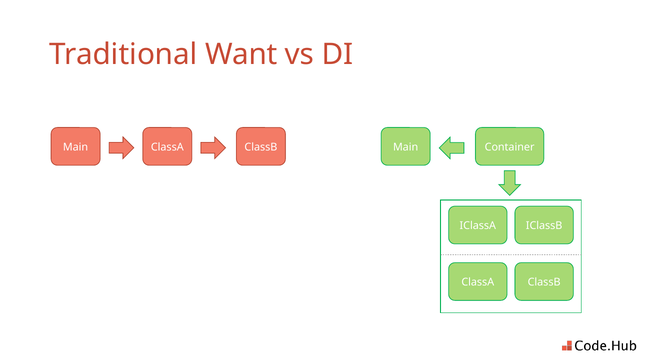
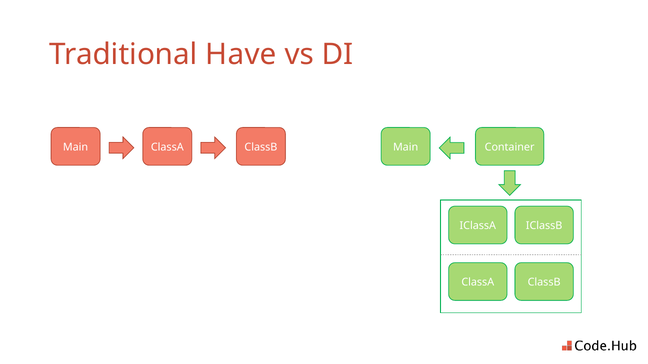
Want: Want -> Have
